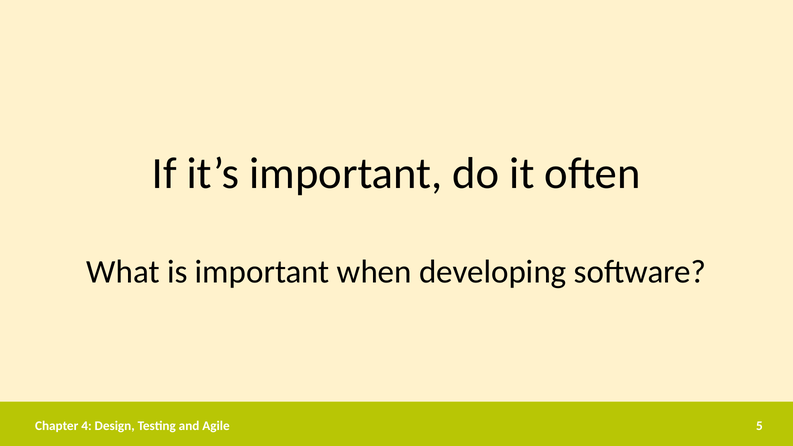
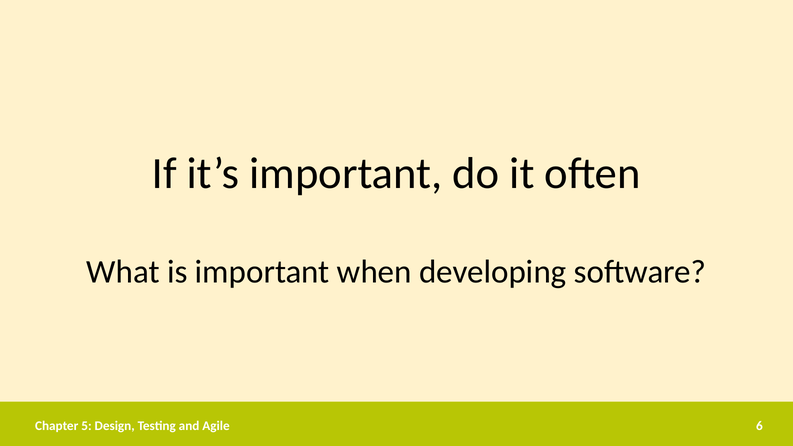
4: 4 -> 5
5: 5 -> 6
